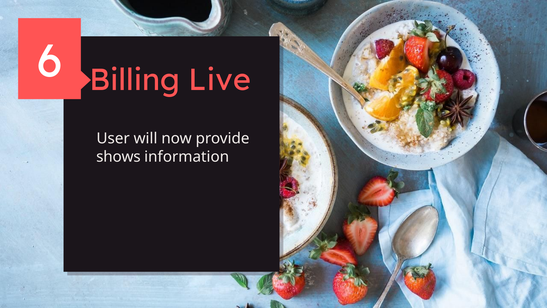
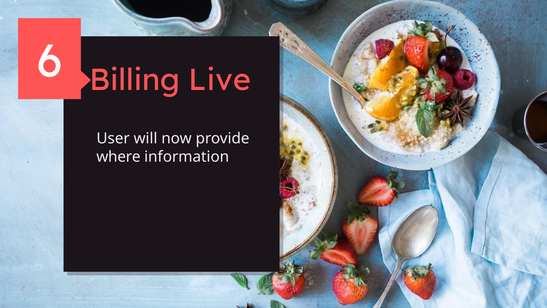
shows: shows -> where
